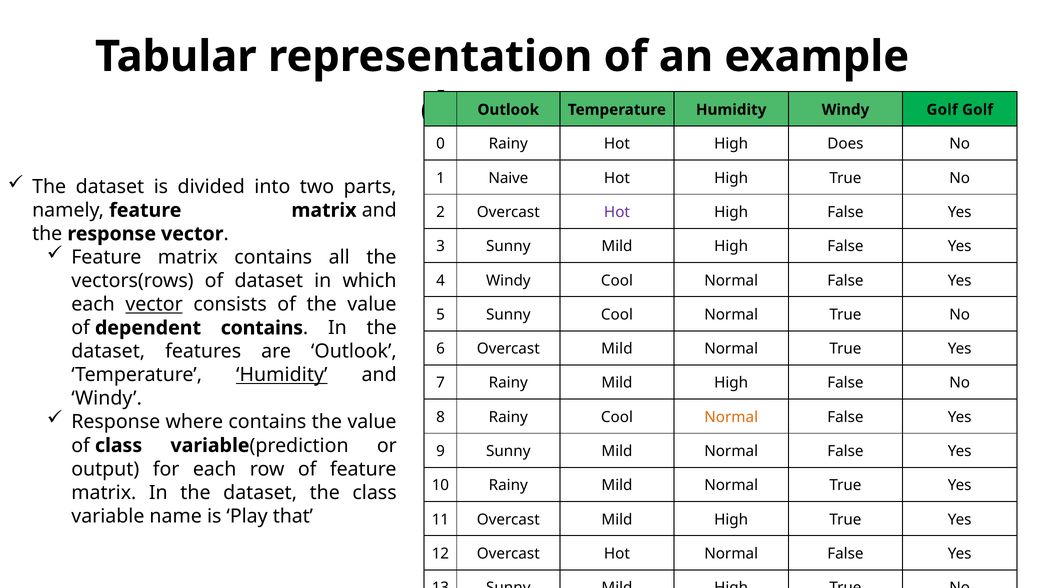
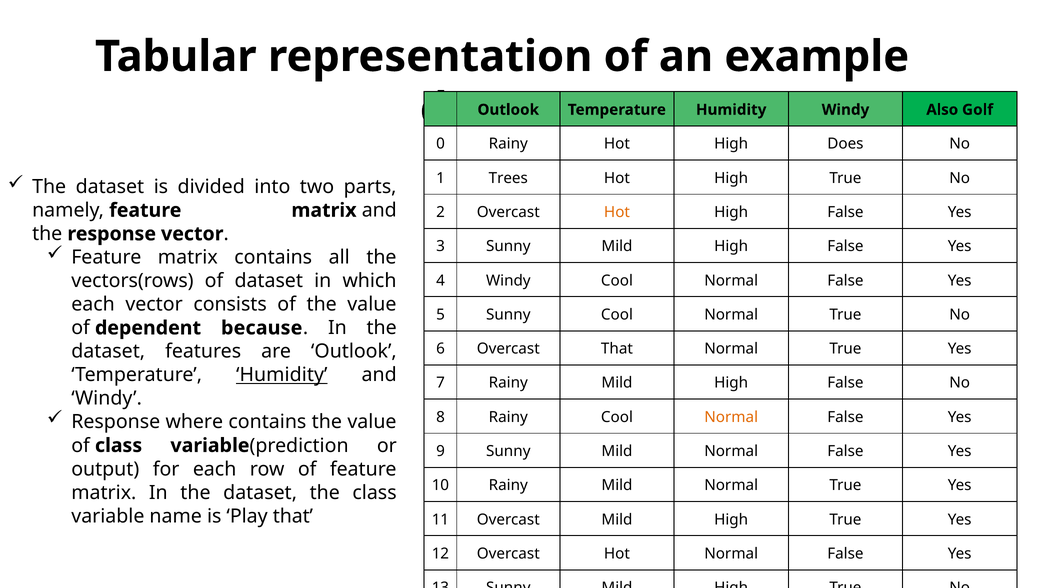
Windy Golf: Golf -> Also
Naive: Naive -> Trees
Hot at (617, 212) colour: purple -> orange
vector at (154, 304) underline: present -> none
dependent contains: contains -> because
6 Overcast Mild: Mild -> That
